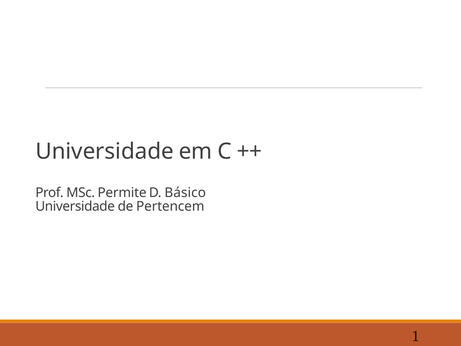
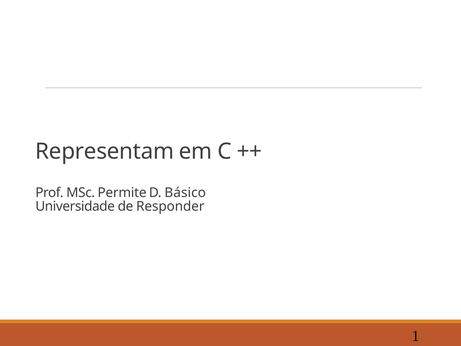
Universidade at (105, 151): Universidade -> Representam
Pertencem: Pertencem -> Responder
